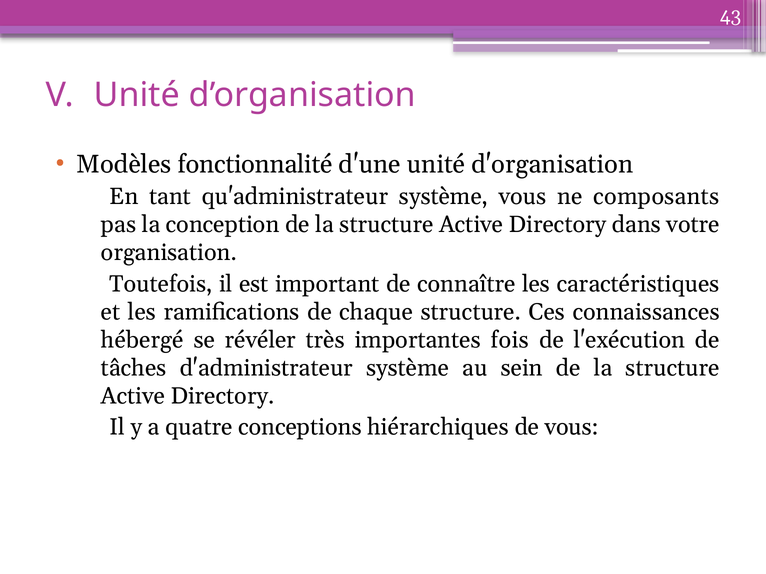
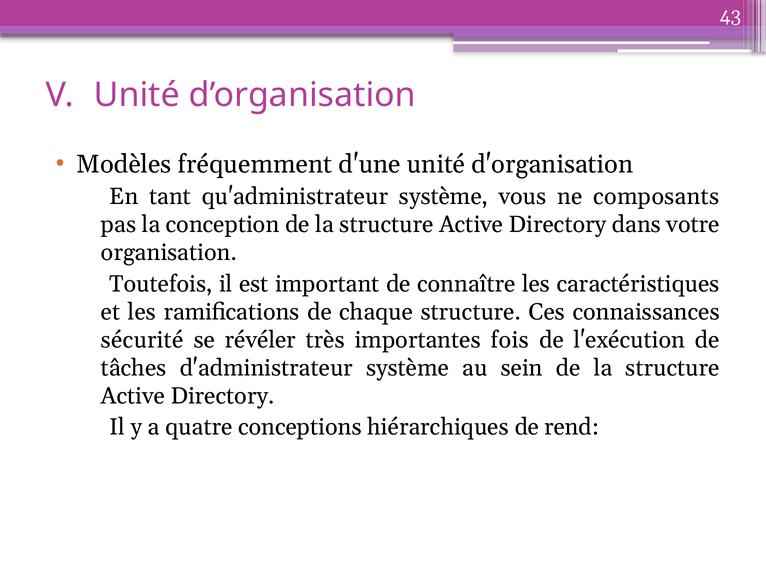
fonctionnalité: fonctionnalité -> fréquemment
hébergé: hébergé -> sécurité
de vous: vous -> rend
